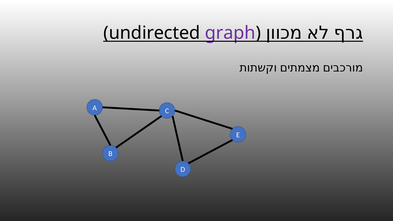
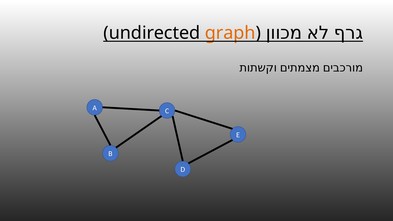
graph colour: purple -> orange
